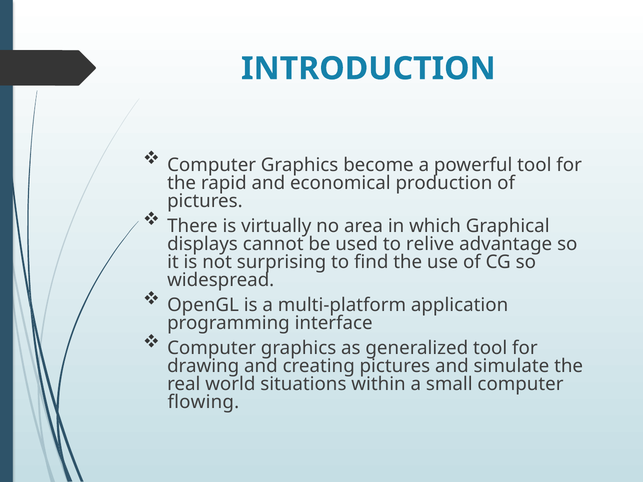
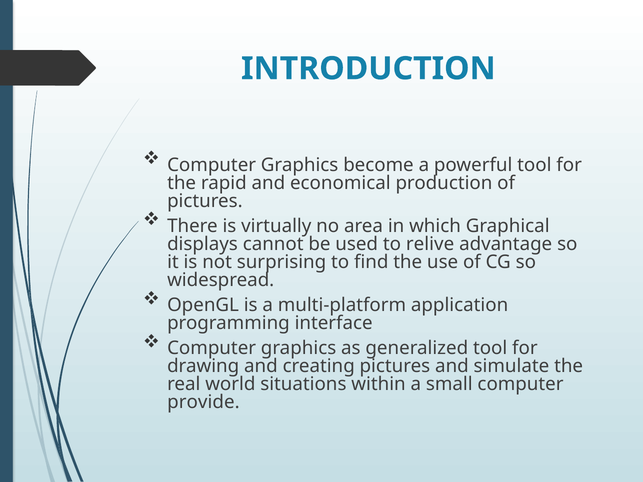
flowing: flowing -> provide
